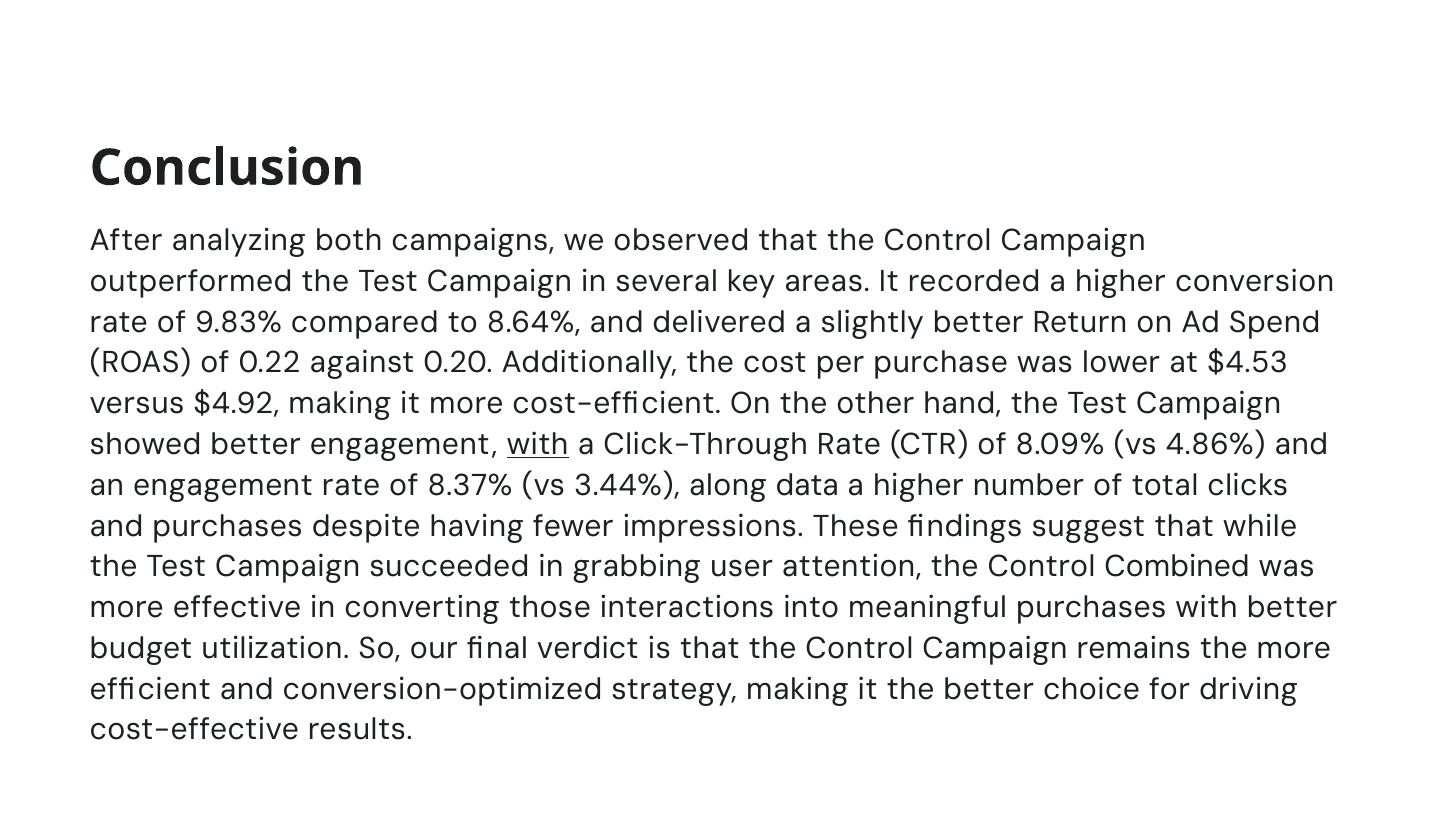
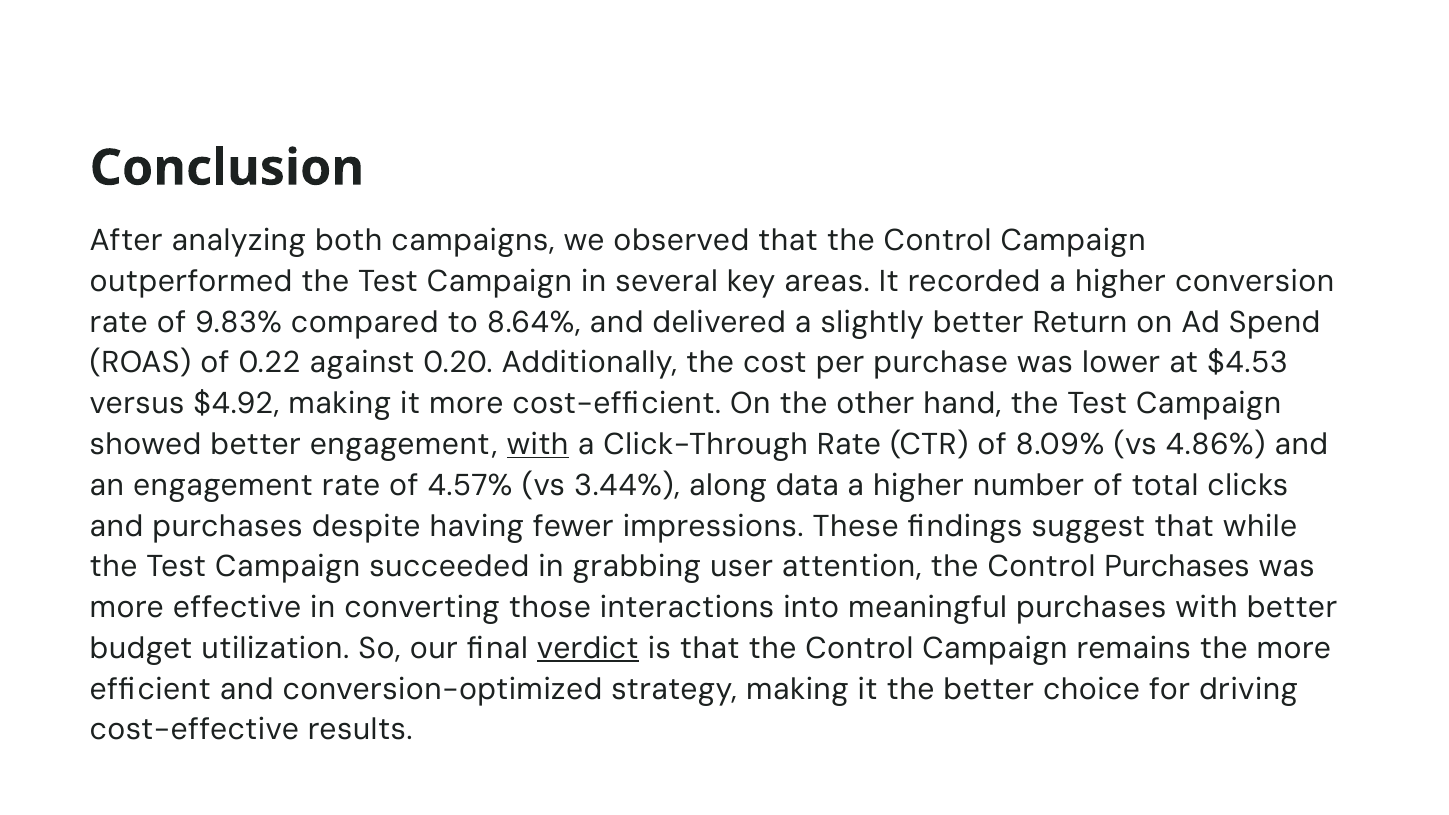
8.37%: 8.37% -> 4.57%
Control Combined: Combined -> Purchases
verdict underline: none -> present
